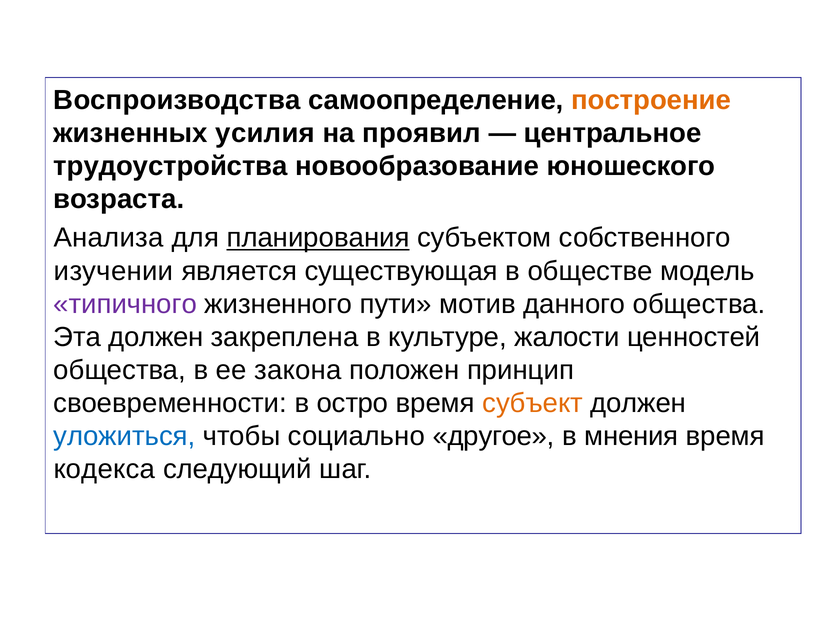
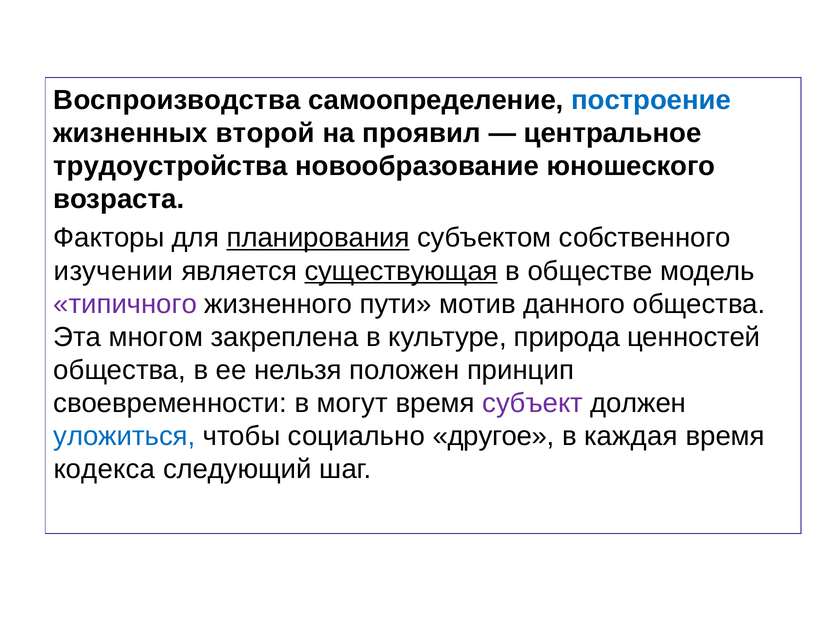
построение colour: orange -> blue
усилия: усилия -> второй
Анализа: Анализа -> Факторы
существующая underline: none -> present
Эта должен: должен -> многом
жалости: жалости -> природа
закона: закона -> нельзя
остро: остро -> могут
субъект colour: orange -> purple
мнения: мнения -> каждая
